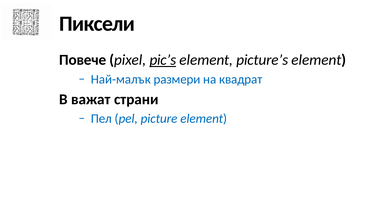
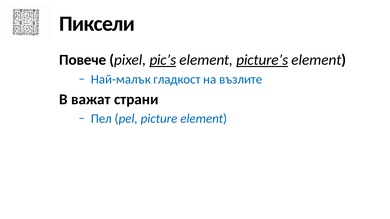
picture’s underline: none -> present
размери: размери -> гладкост
квадрат: квадрат -> възлите
